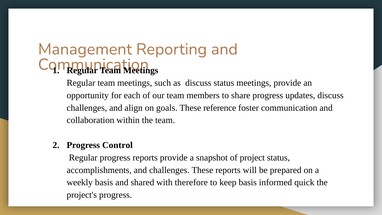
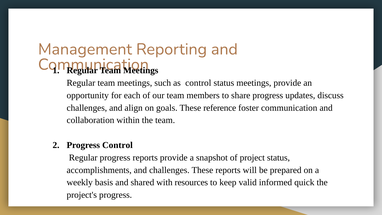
as discuss: discuss -> control
therefore: therefore -> resources
keep basis: basis -> valid
